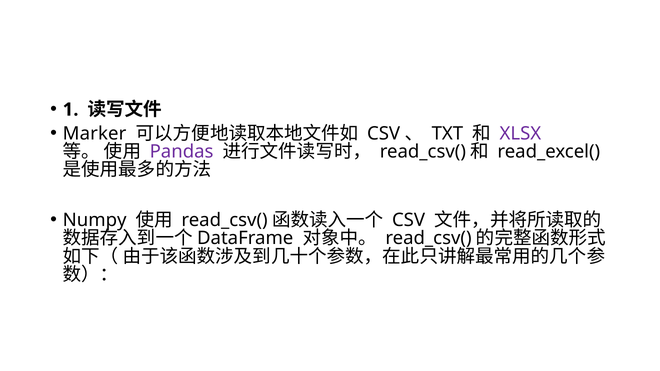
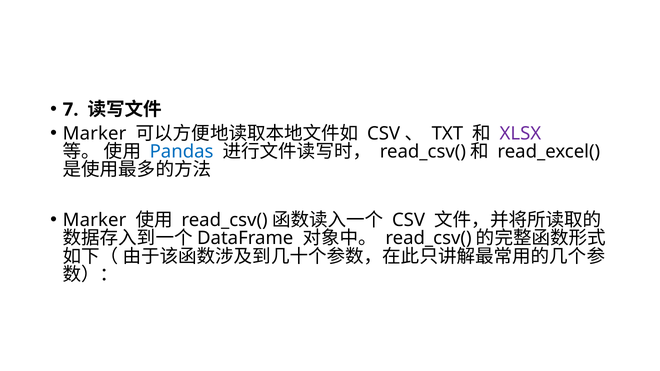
1: 1 -> 7
Pandas colour: purple -> blue
Numpy at (95, 220): Numpy -> Marker
